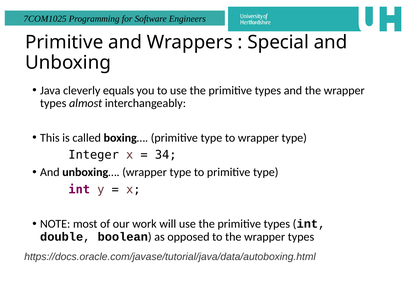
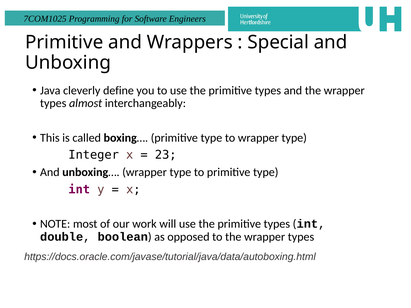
equals: equals -> define
34: 34 -> 23
